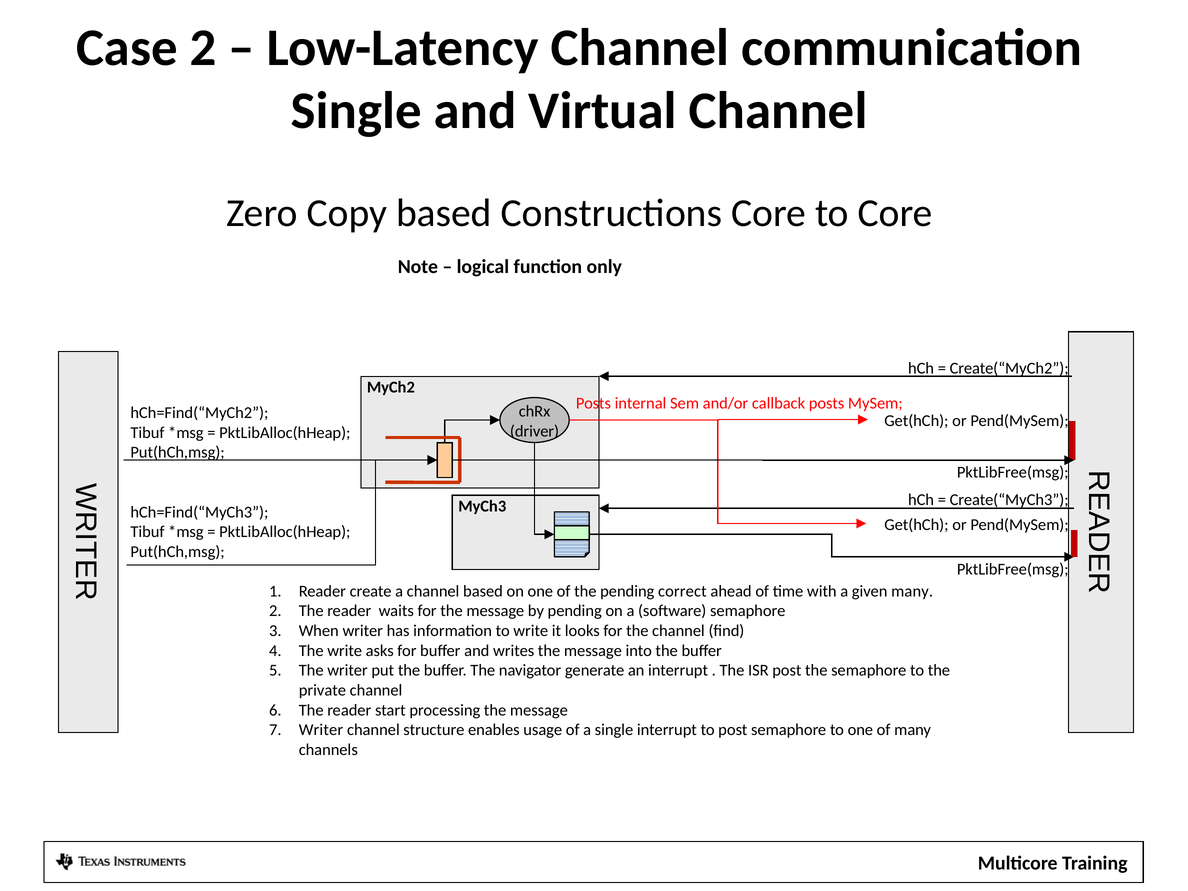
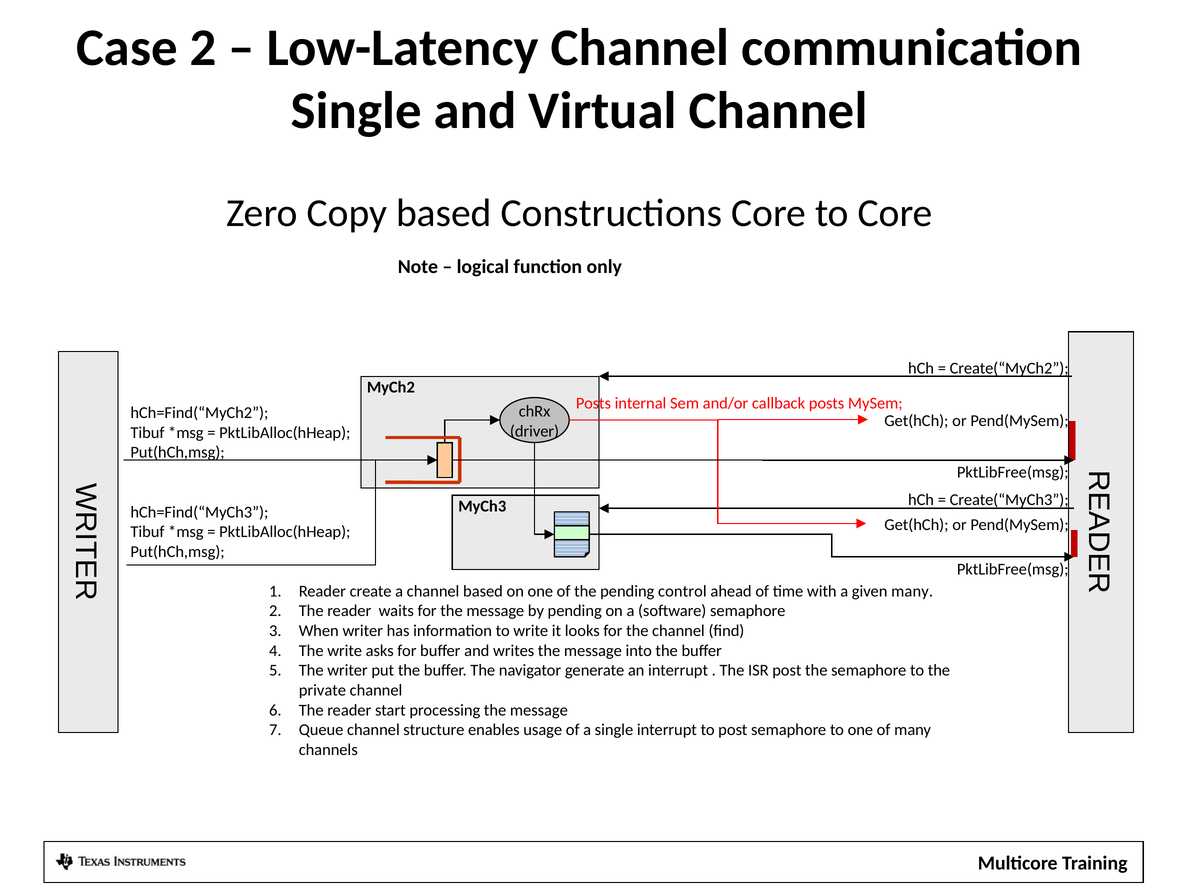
correct: correct -> control
Writer at (321, 730): Writer -> Queue
